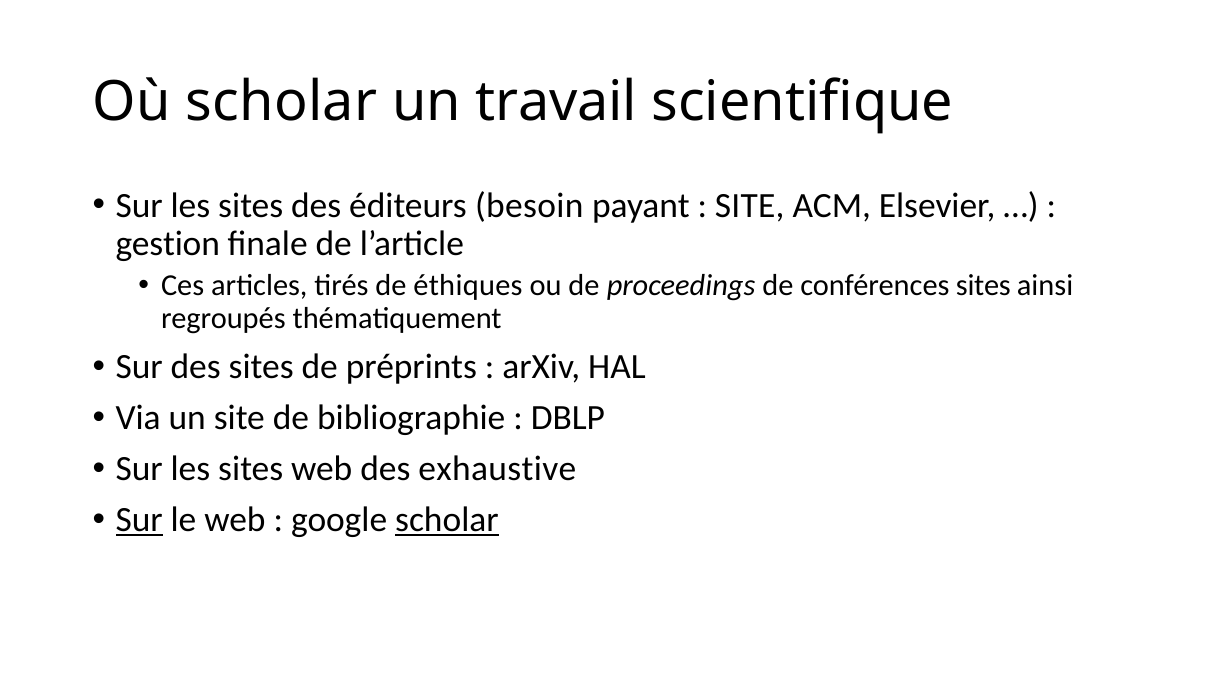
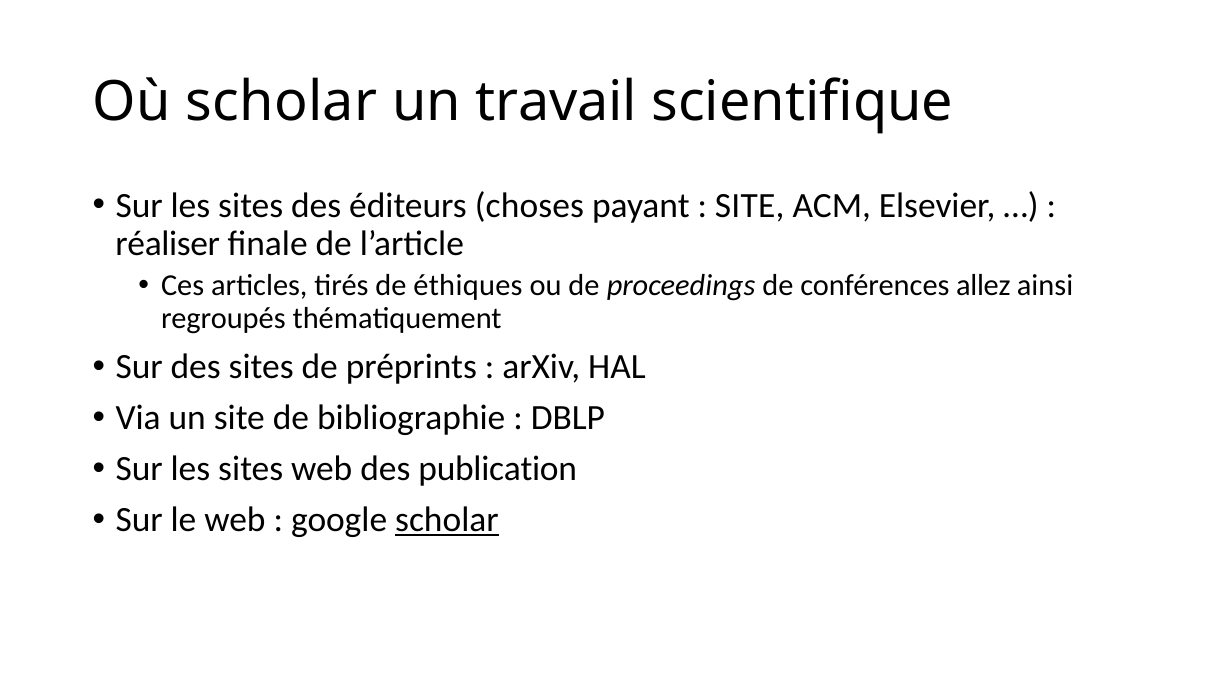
besoin: besoin -> choses
gestion: gestion -> réaliser
conférences sites: sites -> allez
exhaustive: exhaustive -> publication
Sur at (139, 520) underline: present -> none
